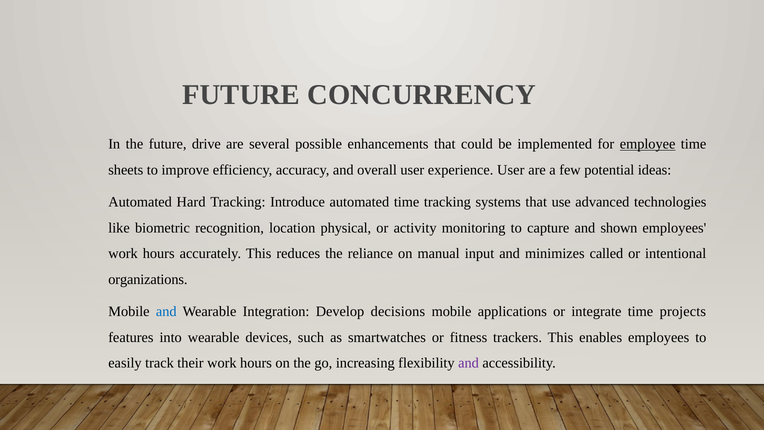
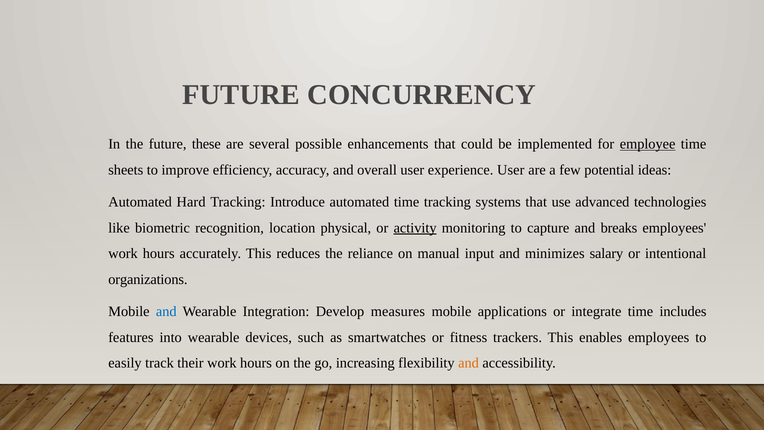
drive: drive -> these
activity underline: none -> present
shown: shown -> breaks
called: called -> salary
decisions: decisions -> measures
projects: projects -> includes
and at (469, 363) colour: purple -> orange
